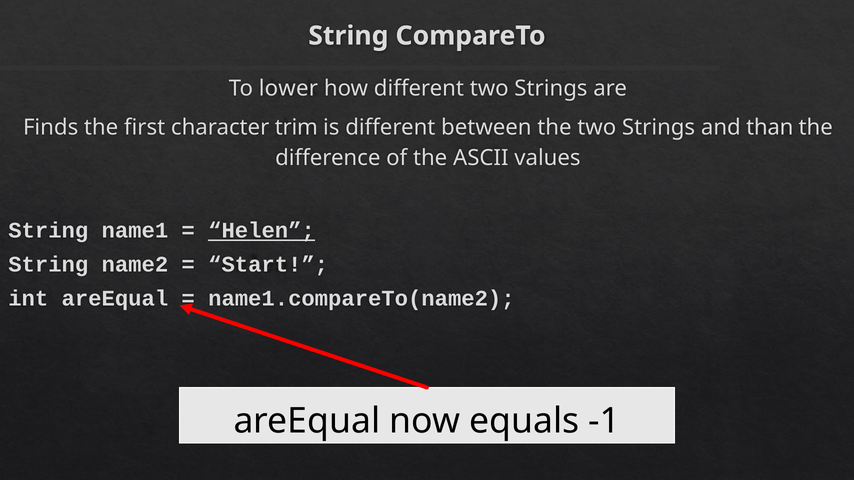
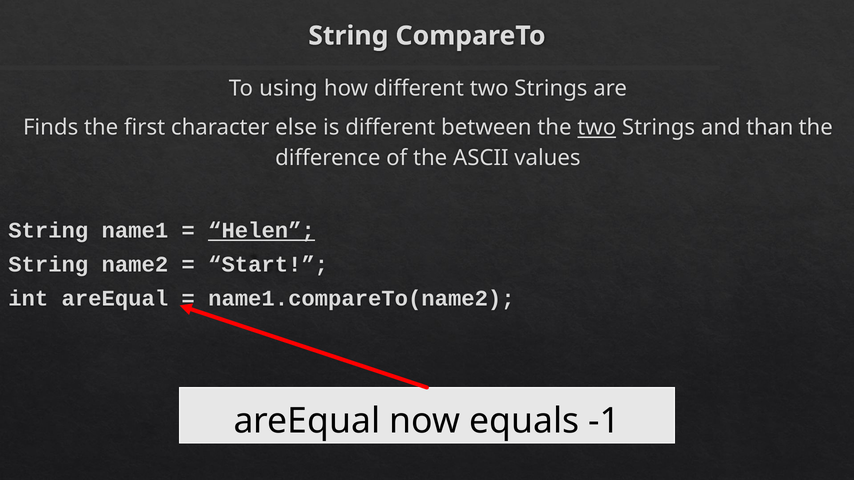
lower: lower -> using
trim: trim -> else
two at (597, 128) underline: none -> present
